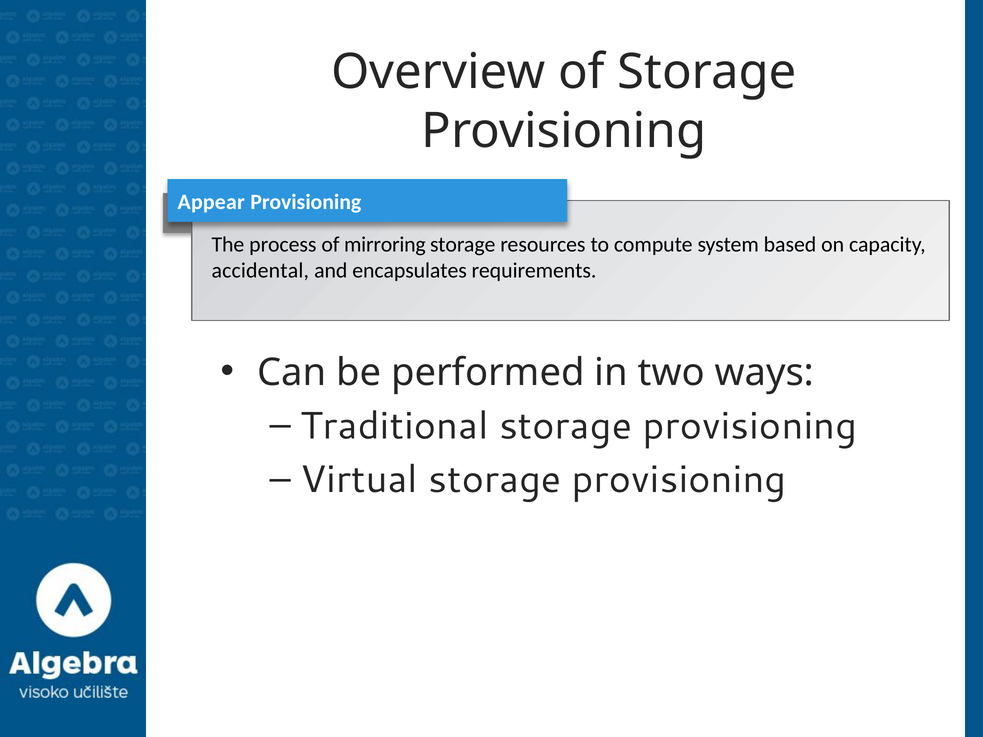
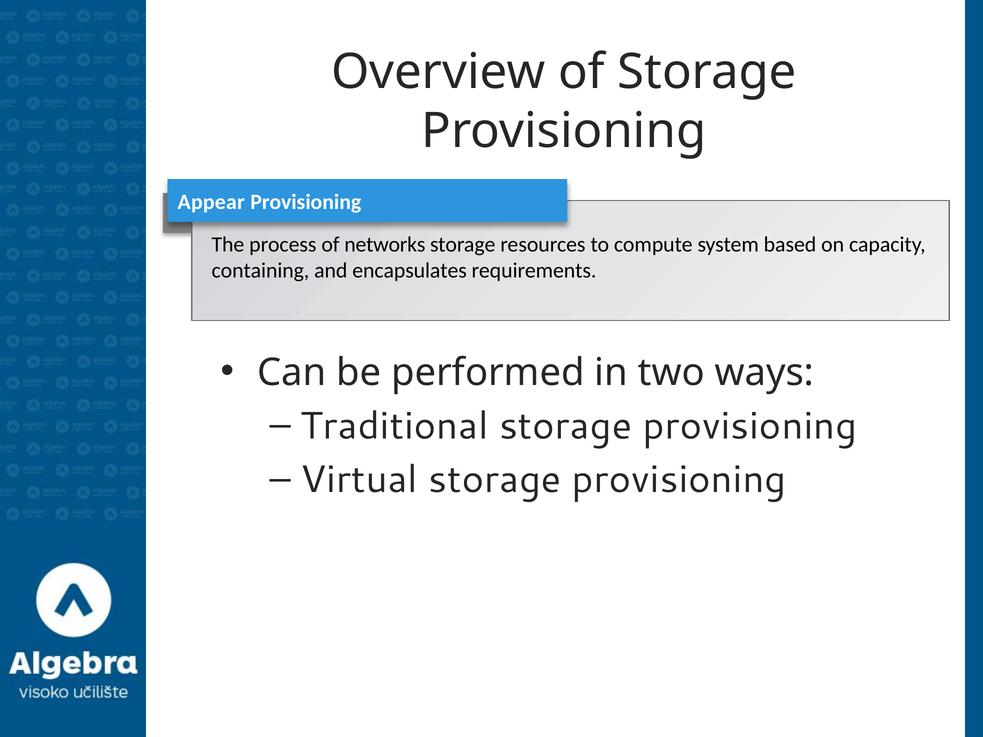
mirroring: mirroring -> networks
accidental: accidental -> containing
